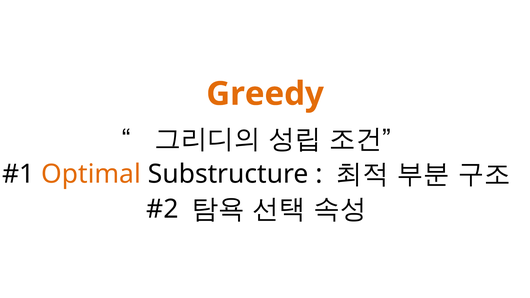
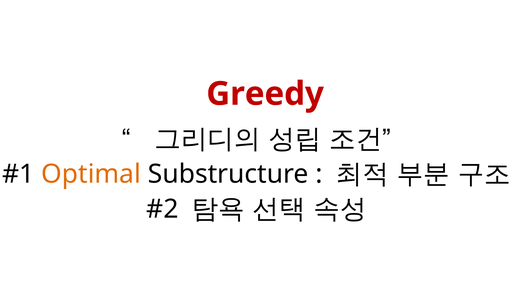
Greedy colour: orange -> red
